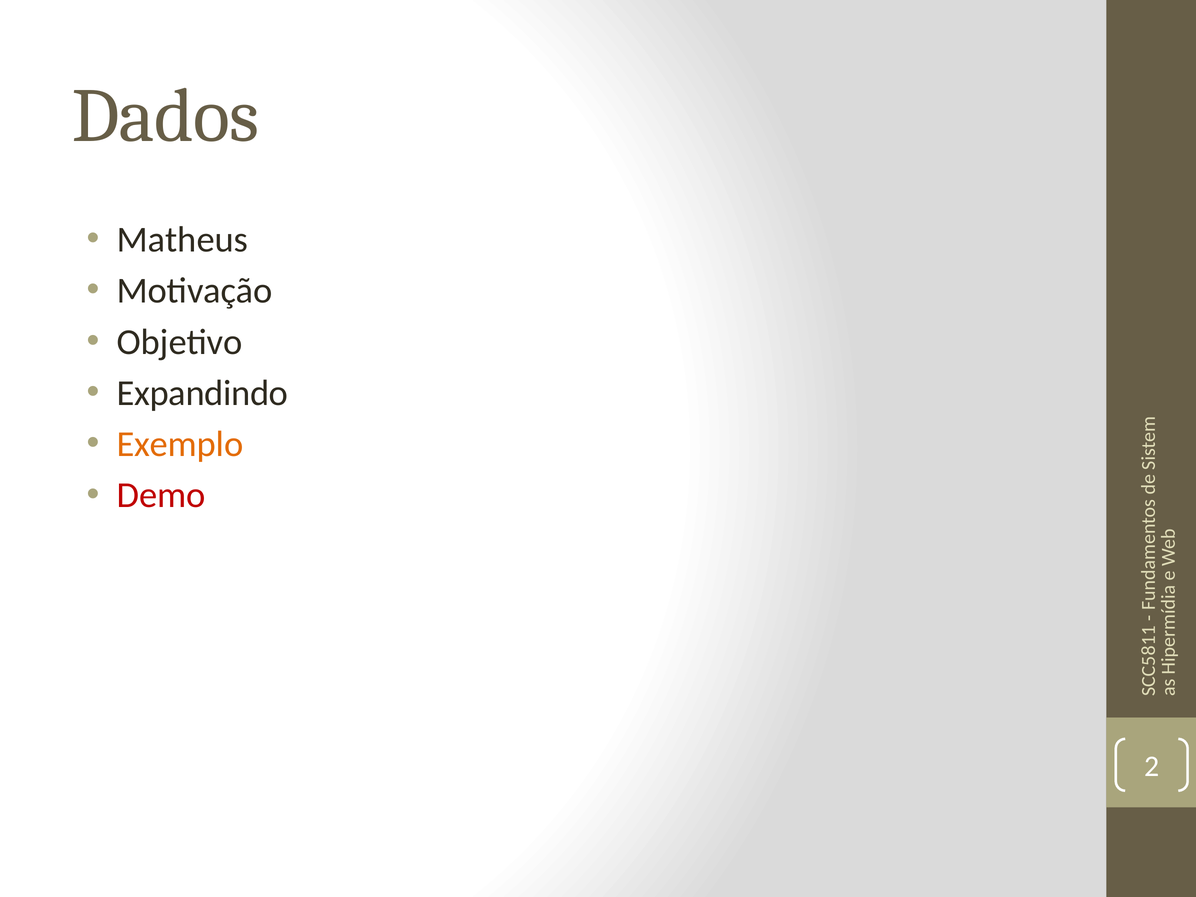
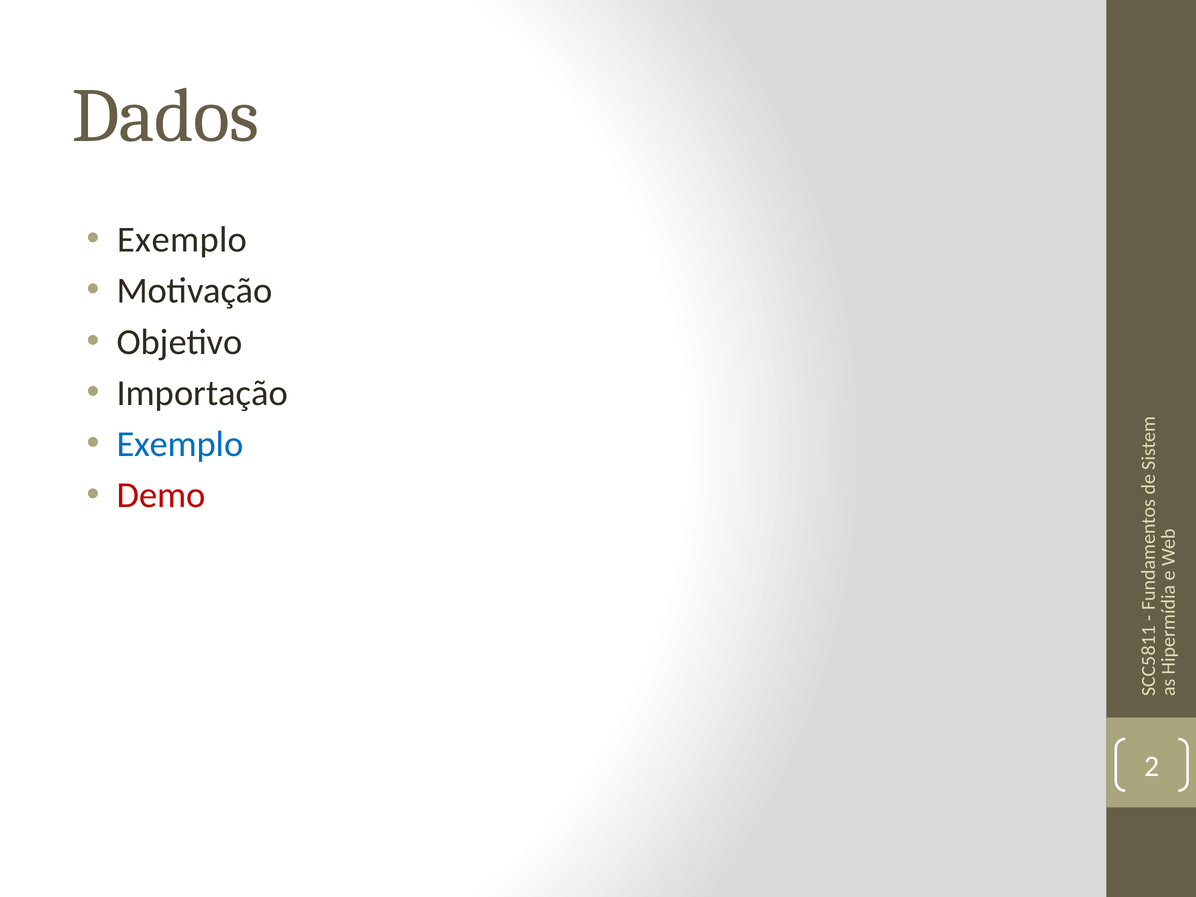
Matheus at (182, 240): Matheus -> Exemplo
Expandindo: Expandindo -> Importação
Exemplo at (180, 444) colour: orange -> blue
